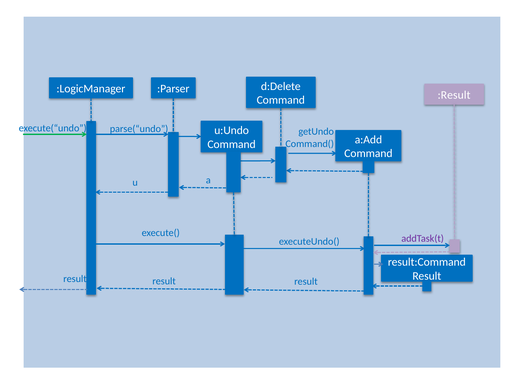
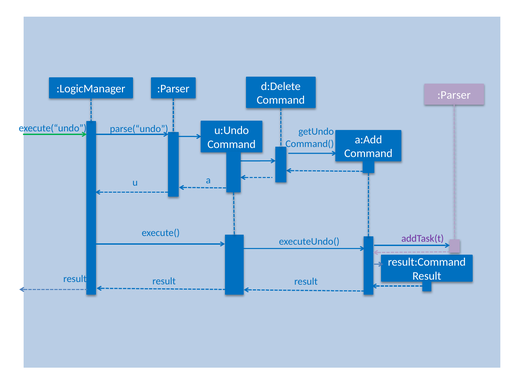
:Result at (454, 95): :Result -> :Parser
